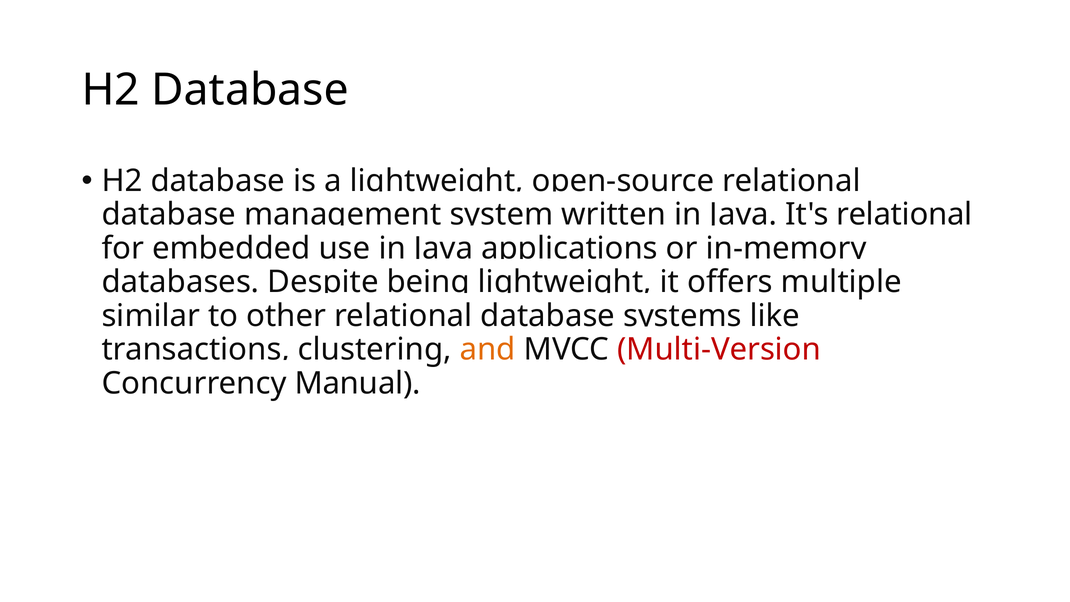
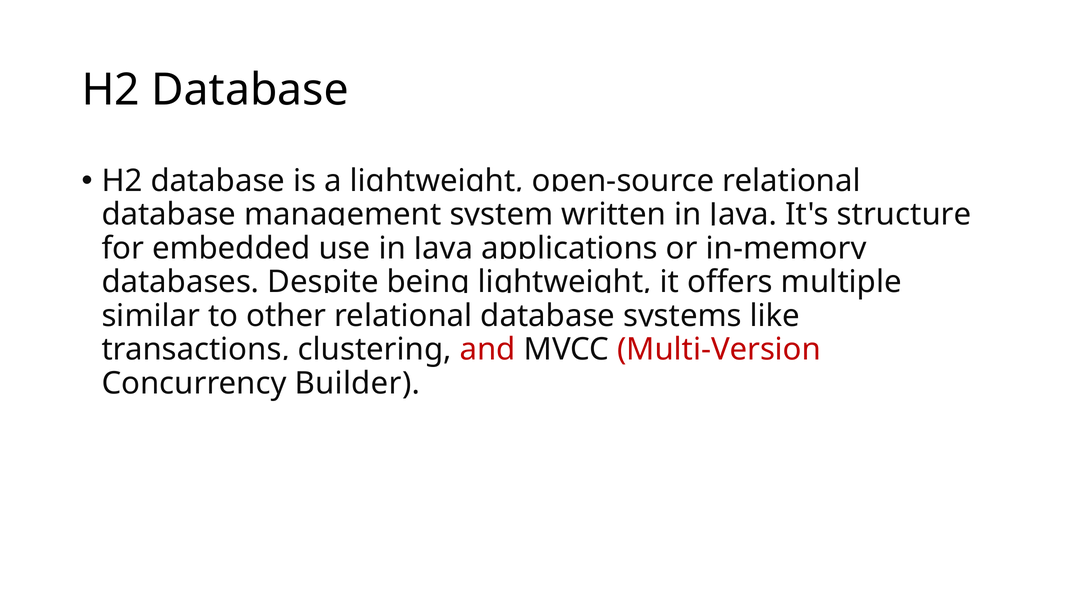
relational at (904, 215): relational -> structure
and colour: orange -> red
Manual: Manual -> Builder
